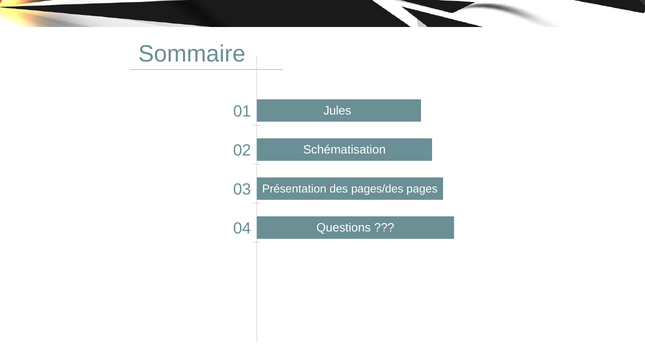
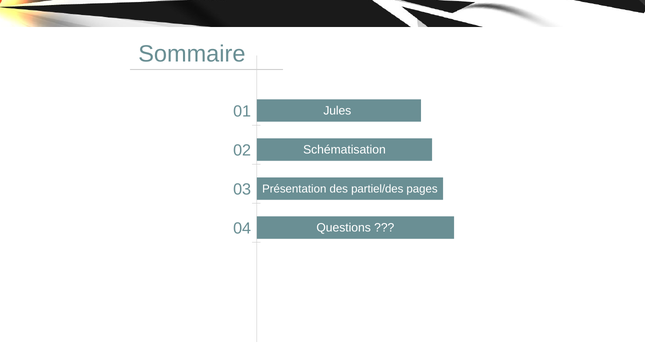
pages/des: pages/des -> partiel/des
